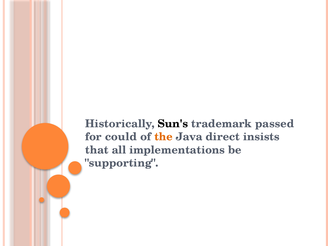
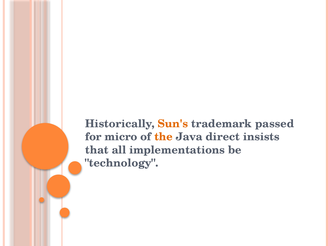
Sun's colour: black -> orange
could: could -> micro
supporting: supporting -> technology
